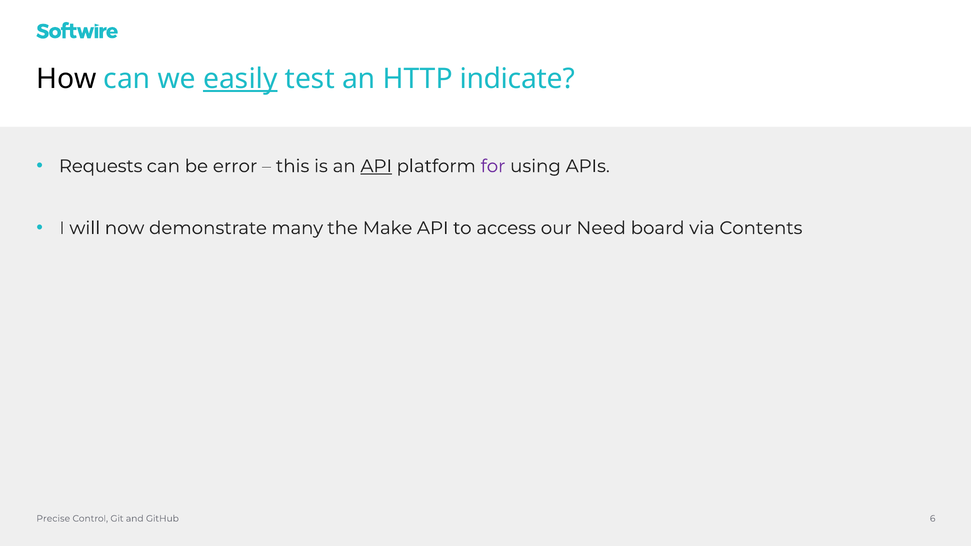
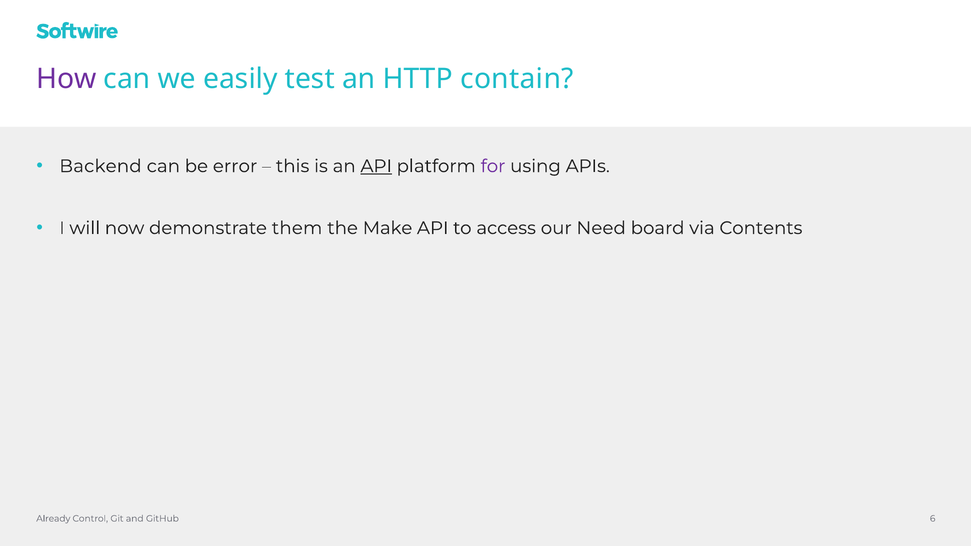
How colour: black -> purple
easily underline: present -> none
indicate: indicate -> contain
Requests: Requests -> Backend
many: many -> them
Precise: Precise -> Already
